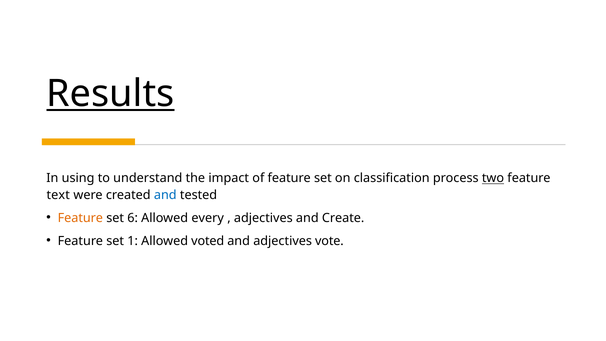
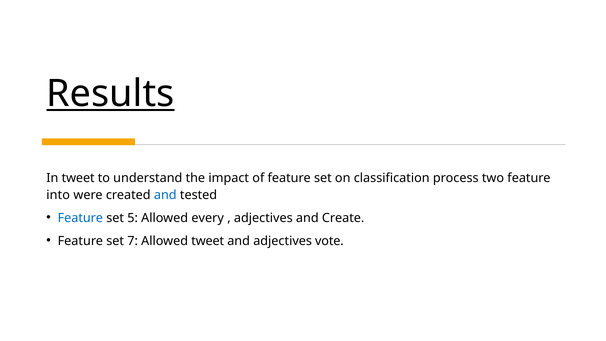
In using: using -> tweet
two underline: present -> none
text: text -> into
Feature at (80, 218) colour: orange -> blue
6: 6 -> 5
1: 1 -> 7
Allowed voted: voted -> tweet
